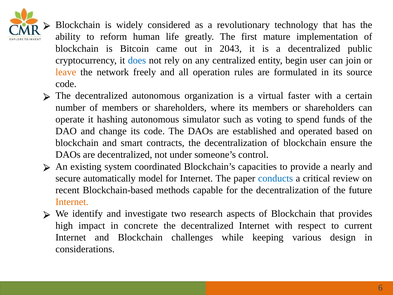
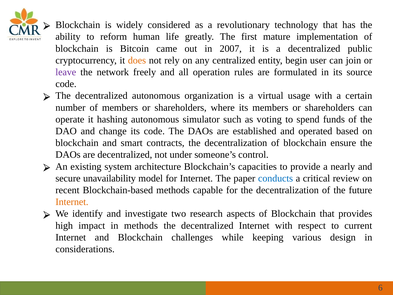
2043: 2043 -> 2007
does colour: blue -> orange
leave colour: orange -> purple
faster: faster -> usage
coordinated: coordinated -> architecture
automatically: automatically -> unavailability
in concrete: concrete -> methods
